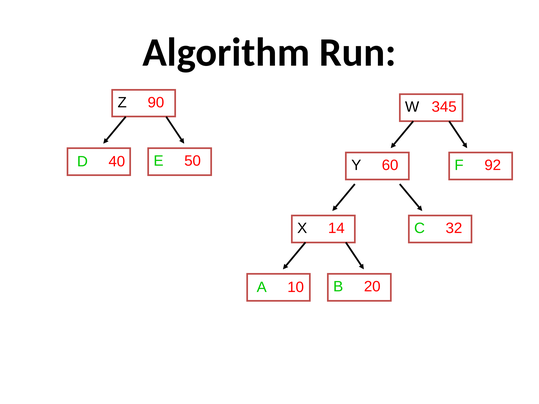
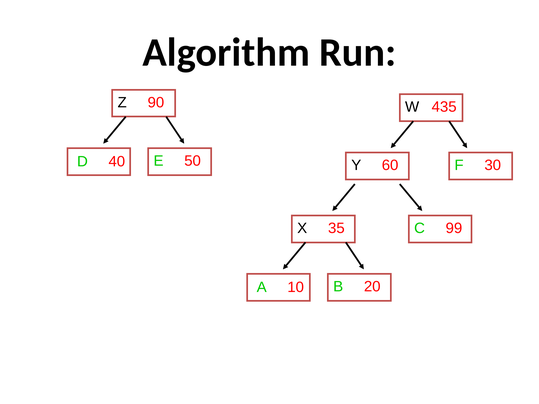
345: 345 -> 435
92: 92 -> 30
14: 14 -> 35
32: 32 -> 99
